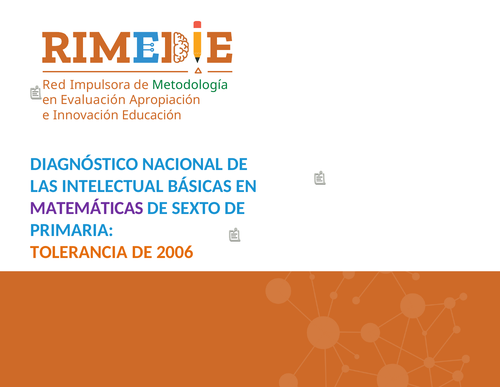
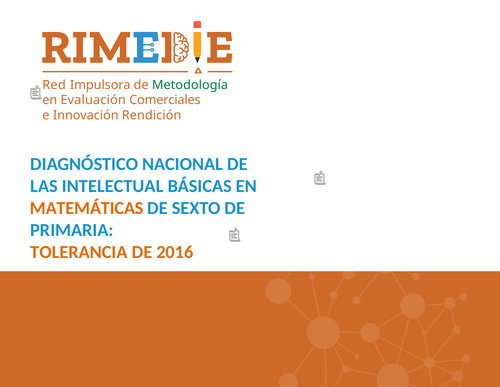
Apropiación: Apropiación -> Comerciales
Educación: Educación -> Rendición
MATEMÁTICAS colour: purple -> orange
2006: 2006 -> 2016
